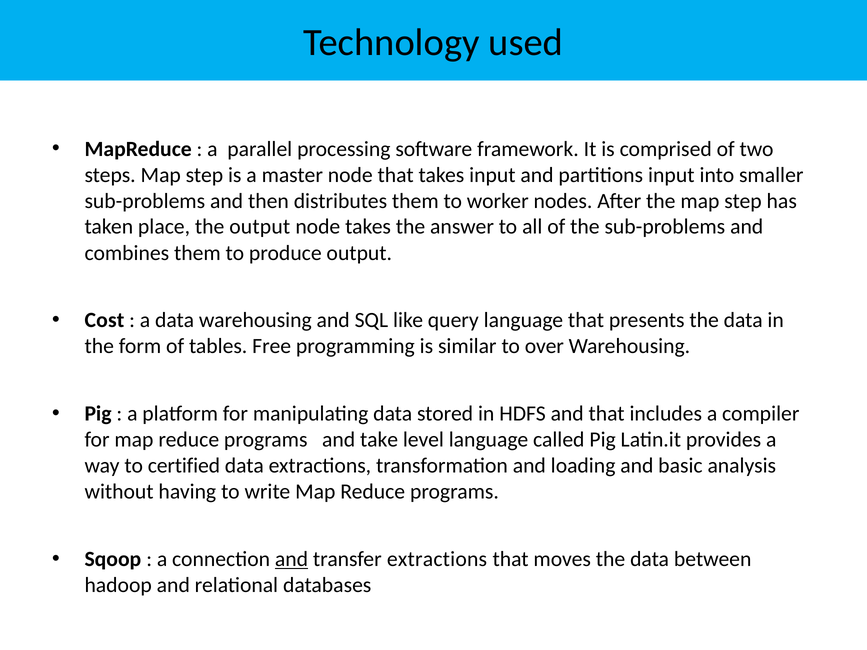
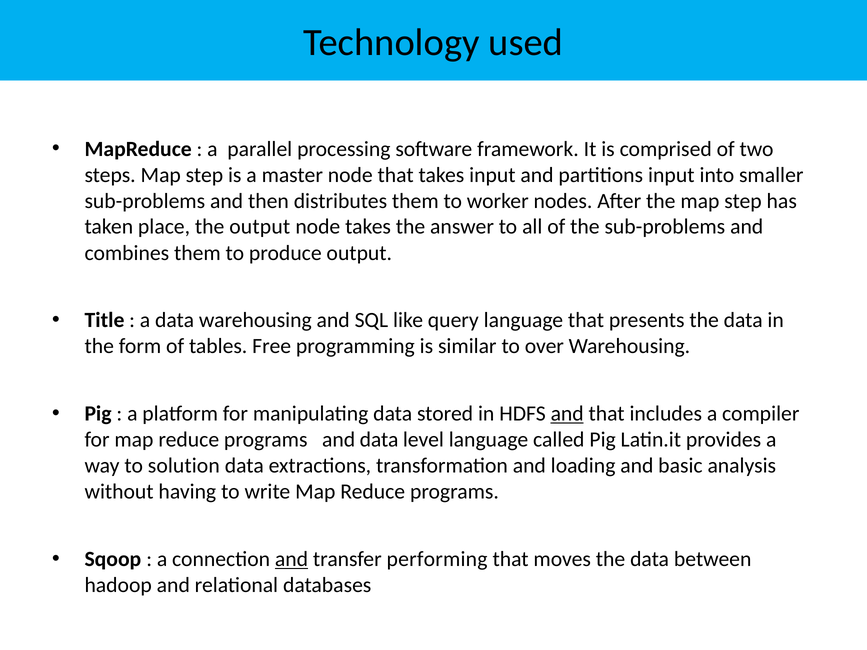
Cost: Cost -> Title
and at (567, 414) underline: none -> present
and take: take -> data
certified: certified -> solution
transfer extractions: extractions -> performing
